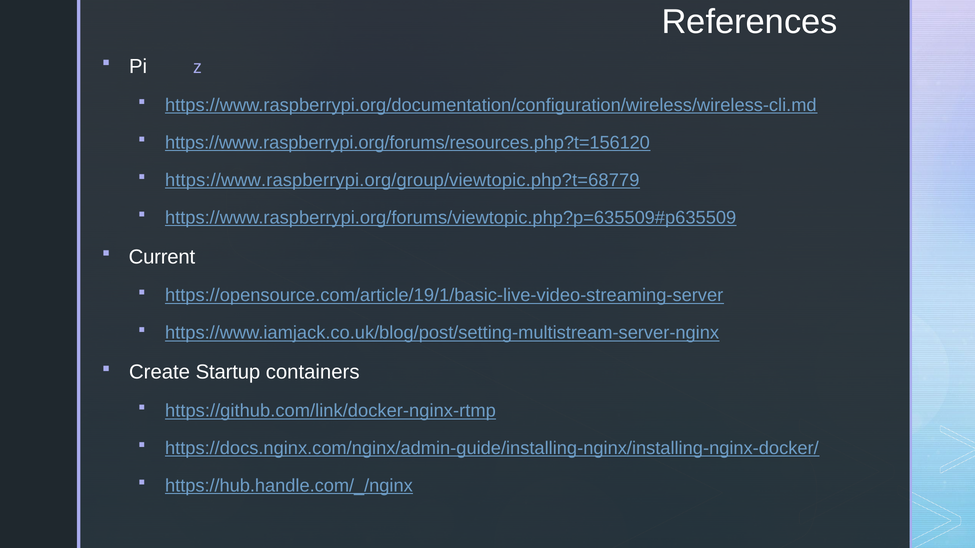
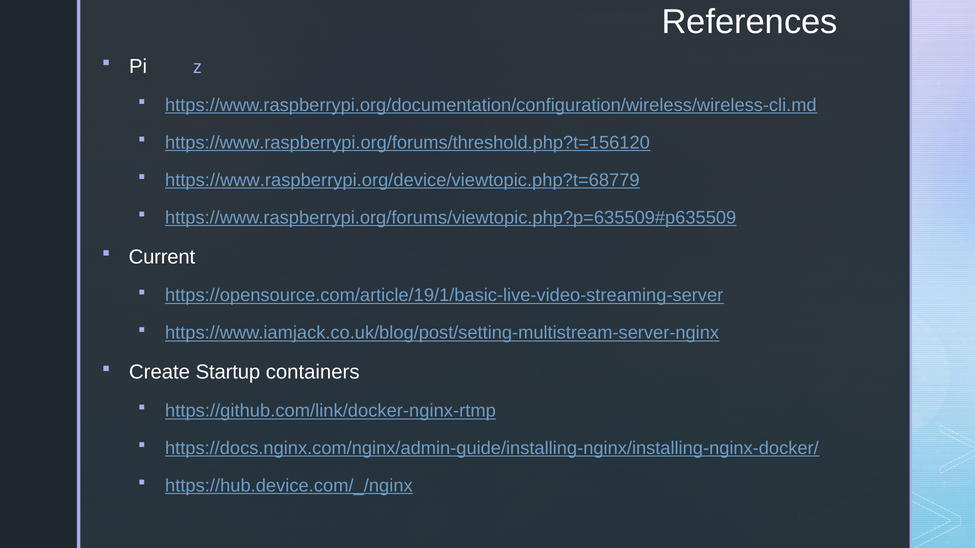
https://www.raspberrypi.org/forums/resources.php?t=156120: https://www.raspberrypi.org/forums/resources.php?t=156120 -> https://www.raspberrypi.org/forums/threshold.php?t=156120
https://www.raspberrypi.org/group/viewtopic.php?t=68779: https://www.raspberrypi.org/group/viewtopic.php?t=68779 -> https://www.raspberrypi.org/device/viewtopic.php?t=68779
https://hub.handle.com/_/nginx: https://hub.handle.com/_/nginx -> https://hub.device.com/_/nginx
